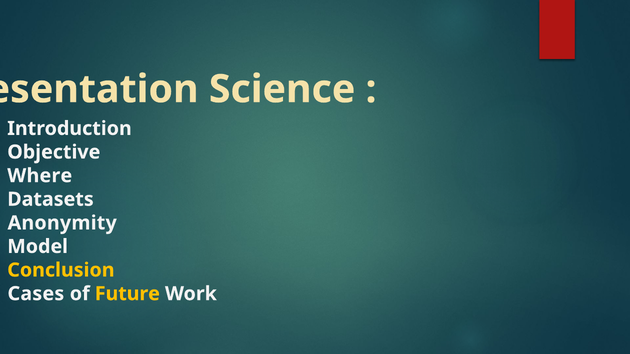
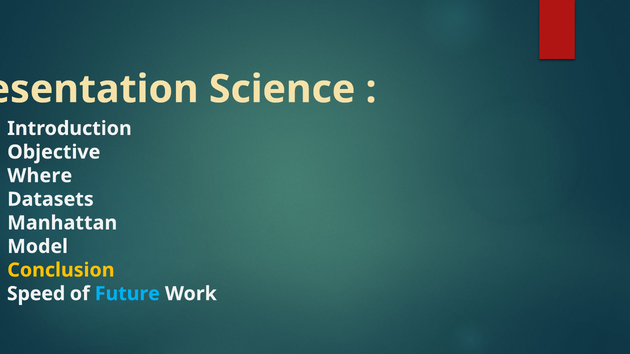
Anonymity: Anonymity -> Manhattan
Cases: Cases -> Speed
Future colour: yellow -> light blue
